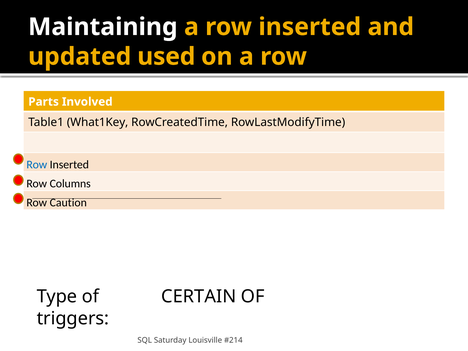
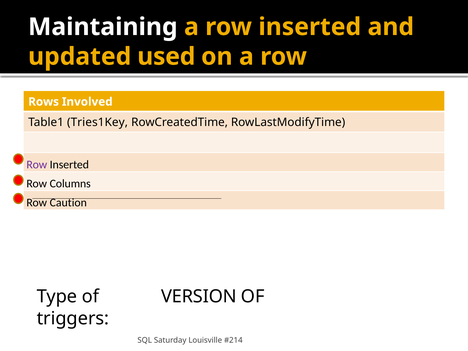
Parts: Parts -> Rows
What1Key: What1Key -> Tries1Key
Row at (37, 165) colour: blue -> purple
CERTAIN: CERTAIN -> VERSION
